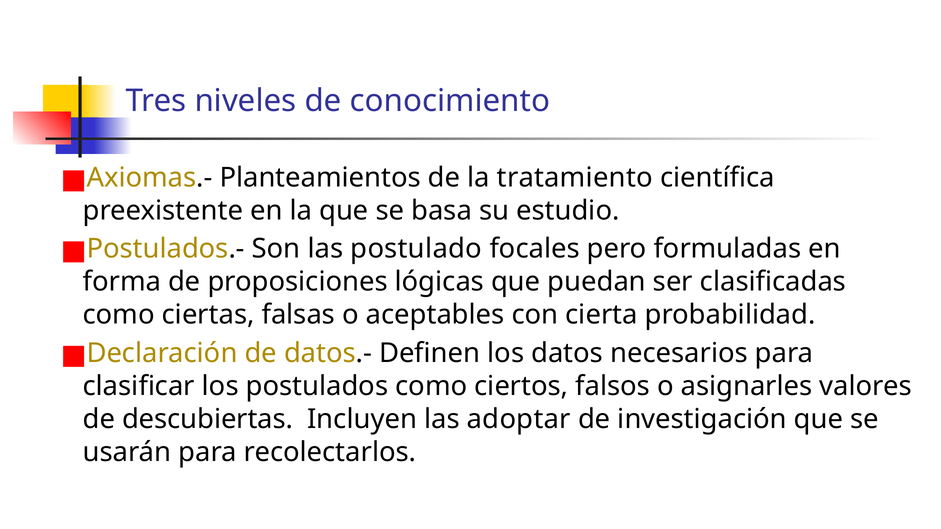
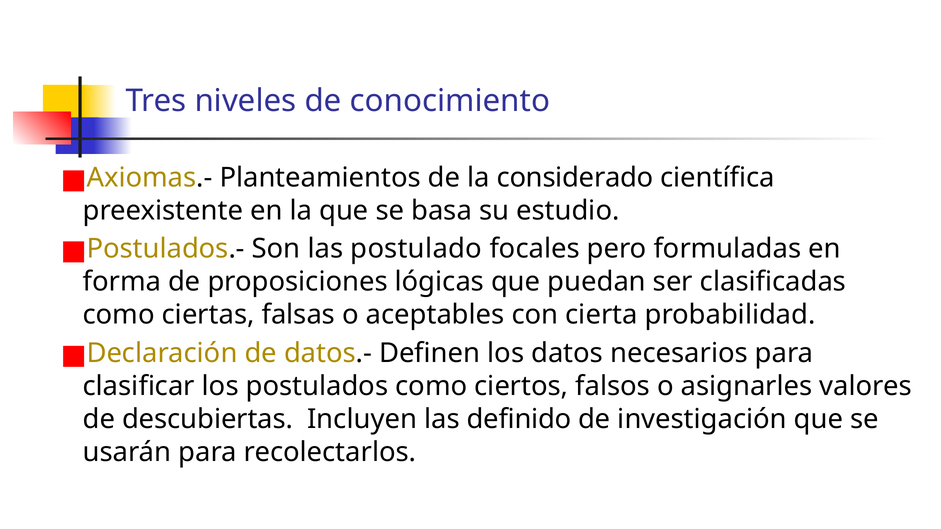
tratamiento: tratamiento -> considerado
adoptar: adoptar -> definido
